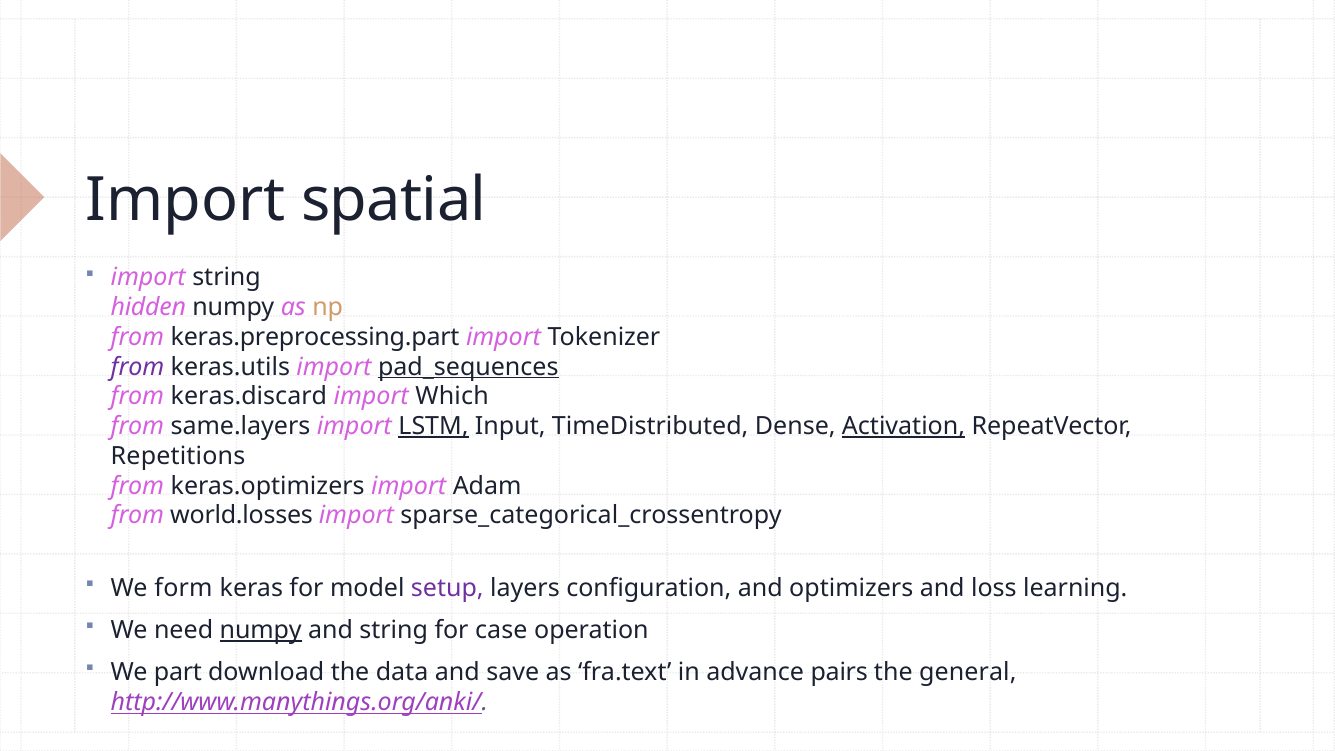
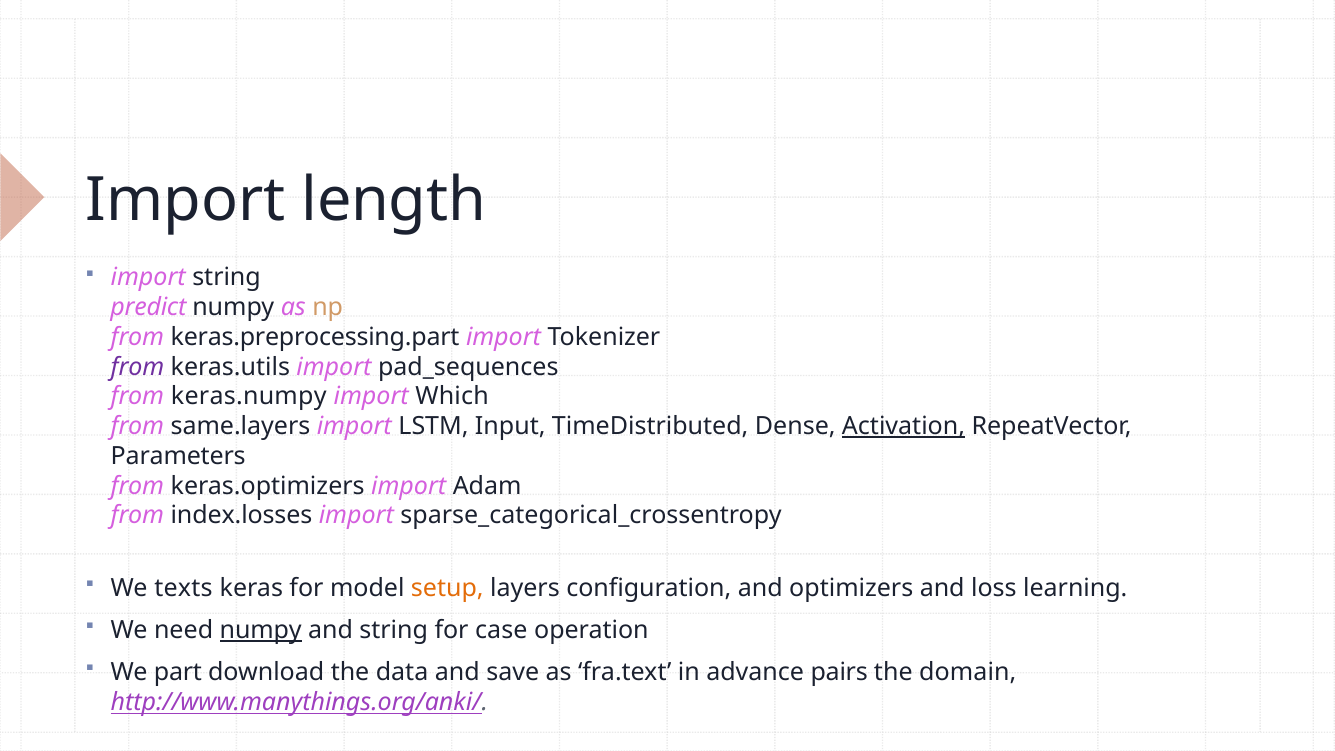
spatial: spatial -> length
hidden: hidden -> predict
pad_sequences underline: present -> none
keras.discard: keras.discard -> keras.numpy
LSTM underline: present -> none
Repetitions: Repetitions -> Parameters
world.losses: world.losses -> index.losses
form: form -> texts
setup colour: purple -> orange
general: general -> domain
